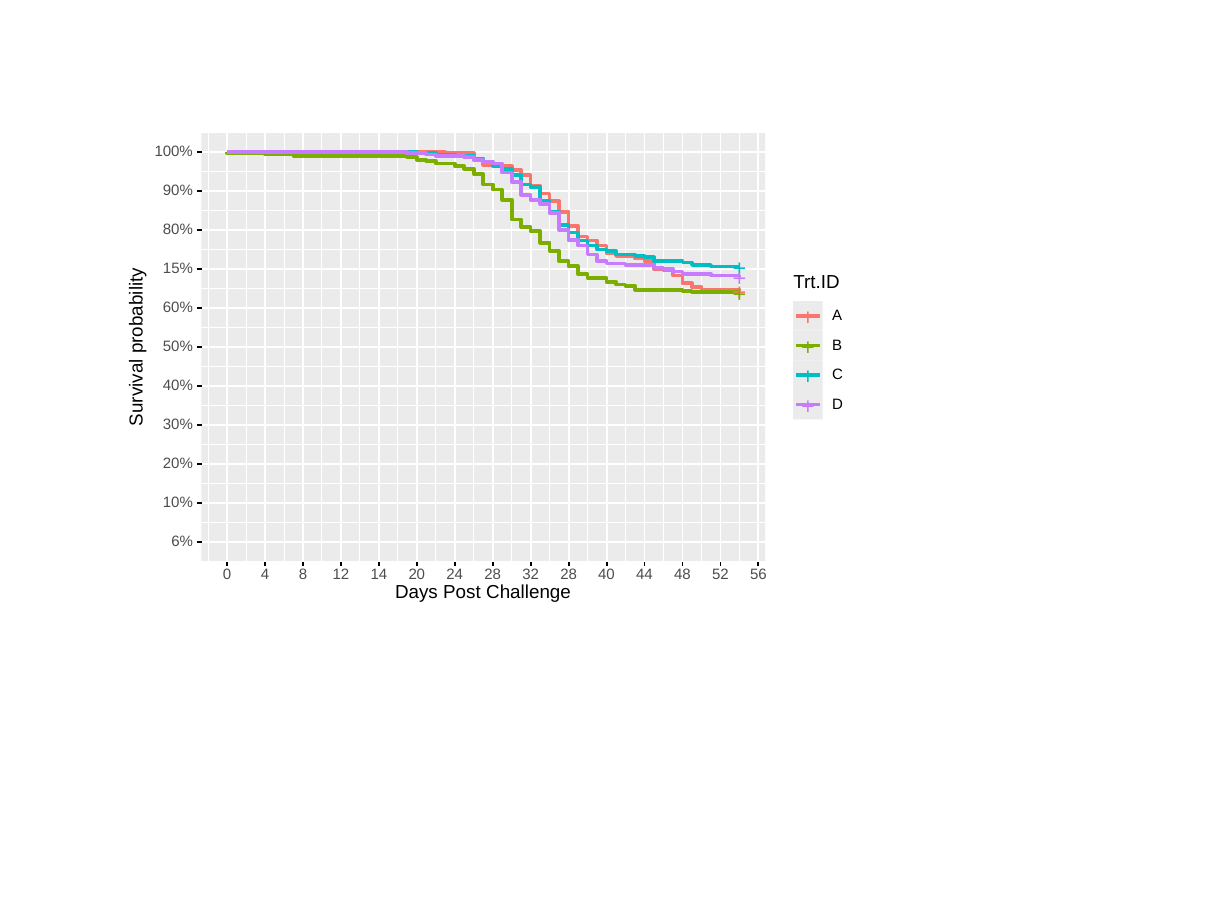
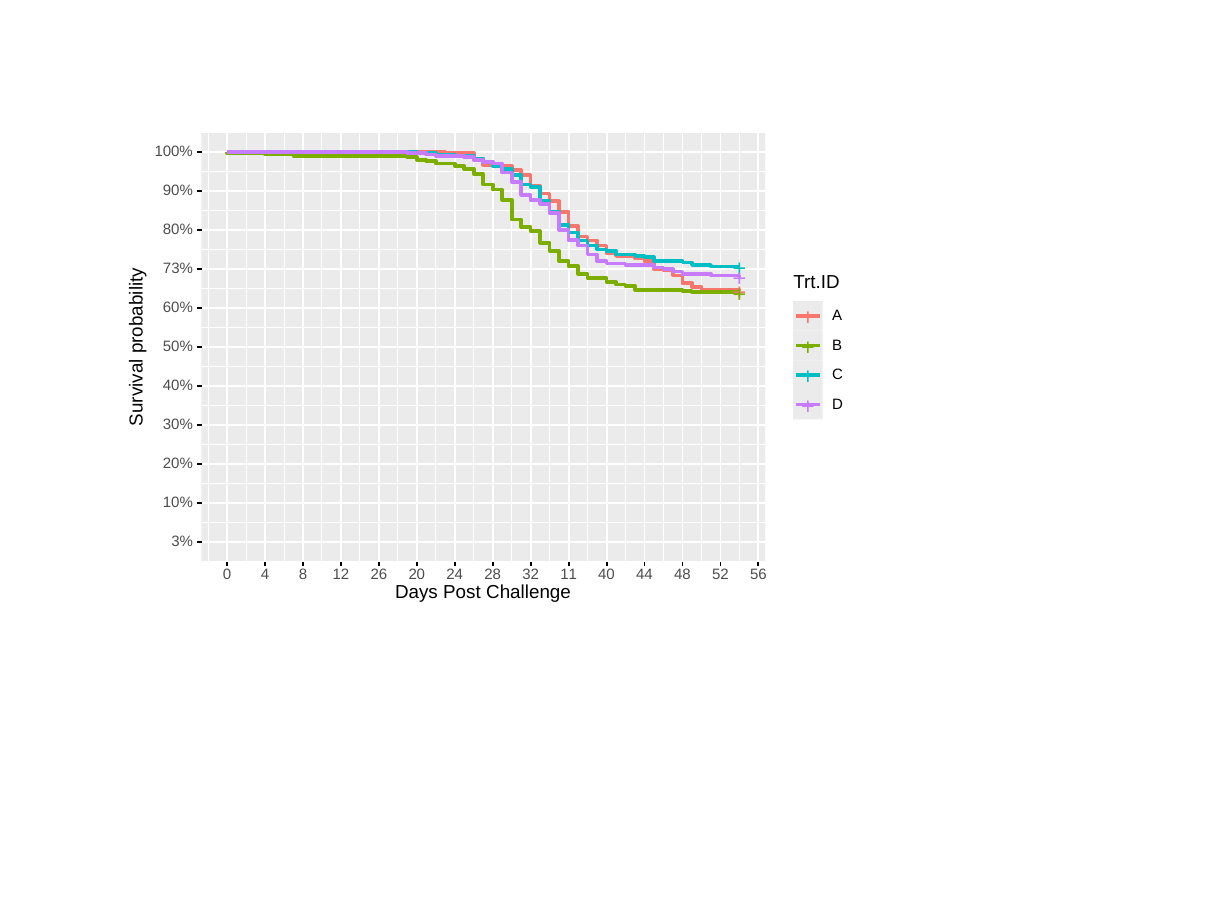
15%: 15% -> 73%
6%: 6% -> 3%
14: 14 -> 26
32 28: 28 -> 11
